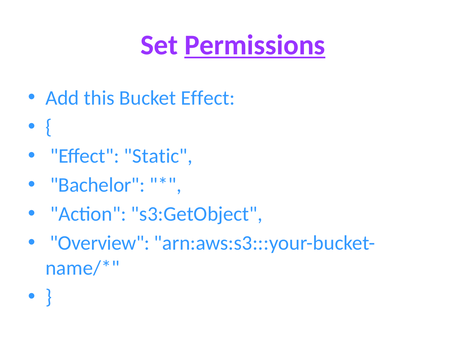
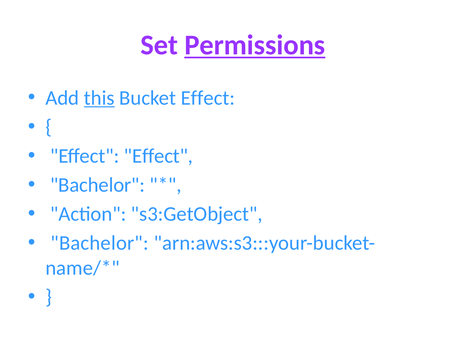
this underline: none -> present
Effect Static: Static -> Effect
Overview at (100, 243): Overview -> Bachelor
